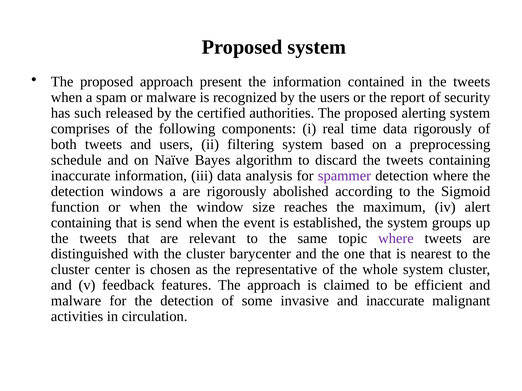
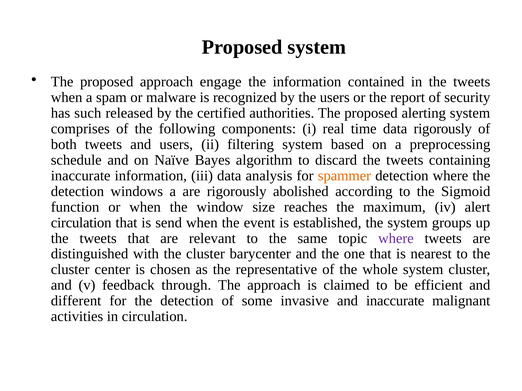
present: present -> engage
spammer colour: purple -> orange
containing at (81, 223): containing -> circulation
features: features -> through
malware at (76, 301): malware -> different
